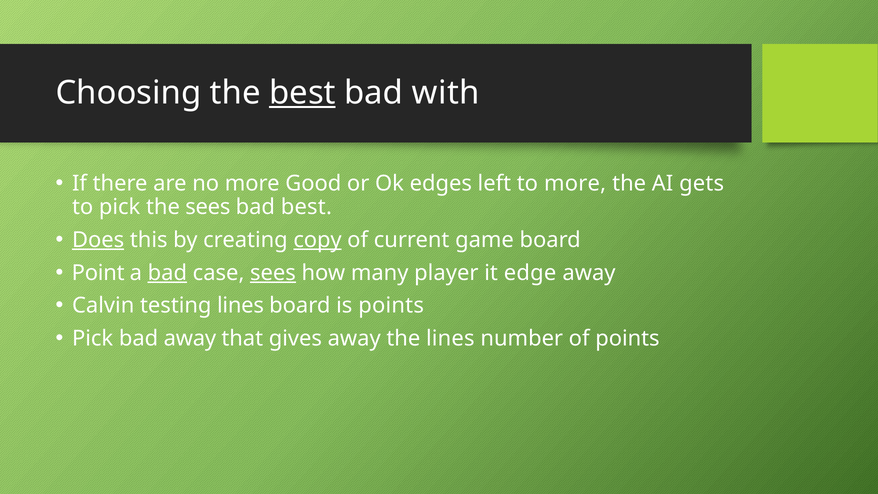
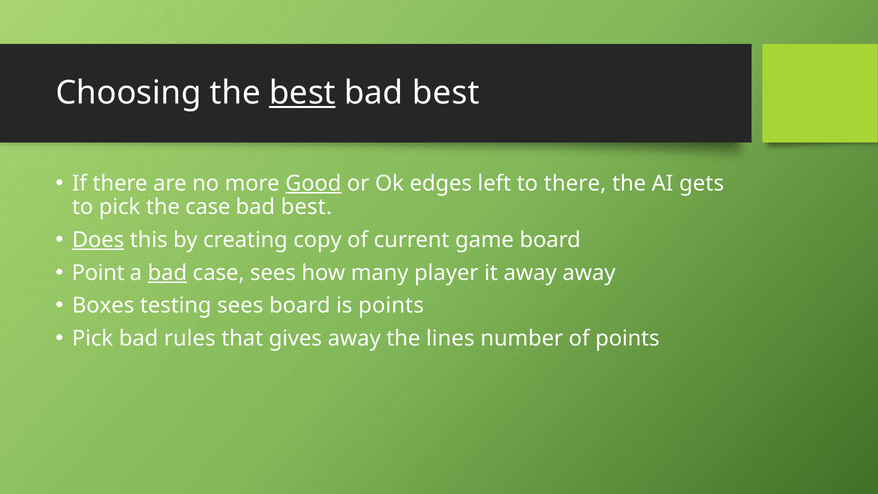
with at (446, 93): with -> best
Good underline: none -> present
to more: more -> there
the sees: sees -> case
copy underline: present -> none
sees at (273, 273) underline: present -> none
it edge: edge -> away
Calvin: Calvin -> Boxes
testing lines: lines -> sees
bad away: away -> rules
